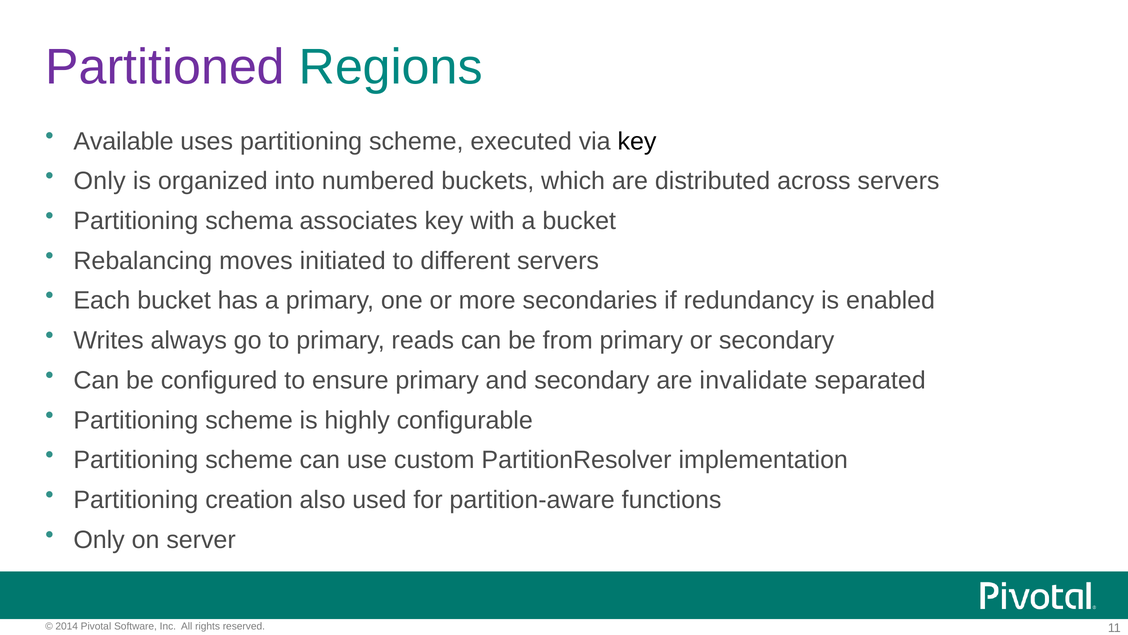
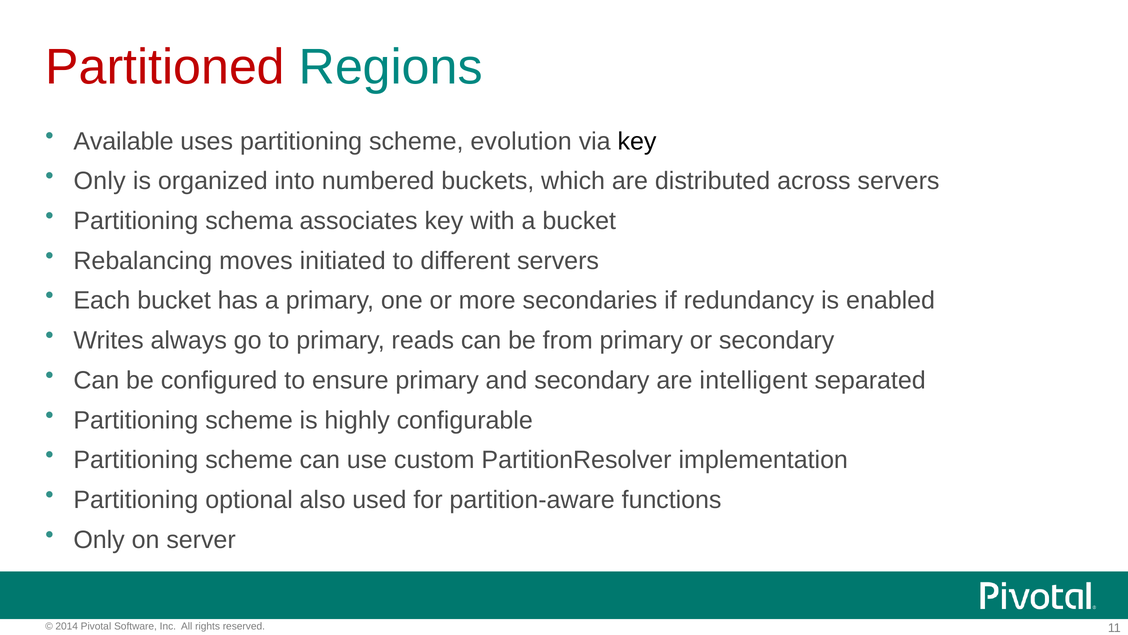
Partitioned colour: purple -> red
executed: executed -> evolution
invalidate: invalidate -> intelligent
creation: creation -> optional
